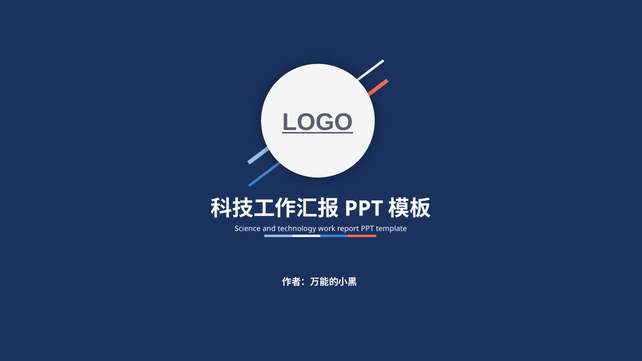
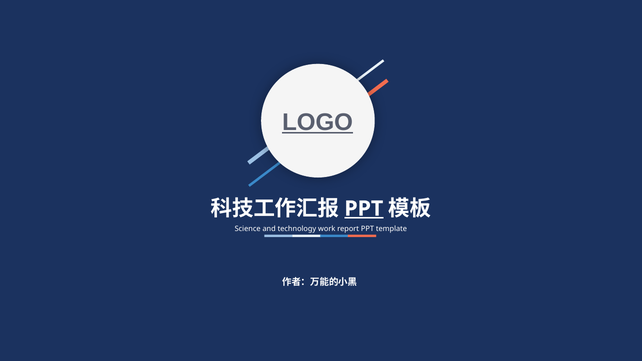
PPT at (364, 209) underline: none -> present
